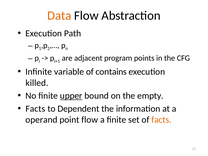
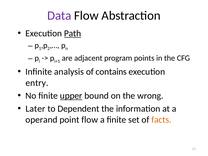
Data colour: orange -> purple
Path underline: none -> present
variable: variable -> analysis
killed: killed -> entry
empty: empty -> wrong
Facts at (35, 109): Facts -> Later
